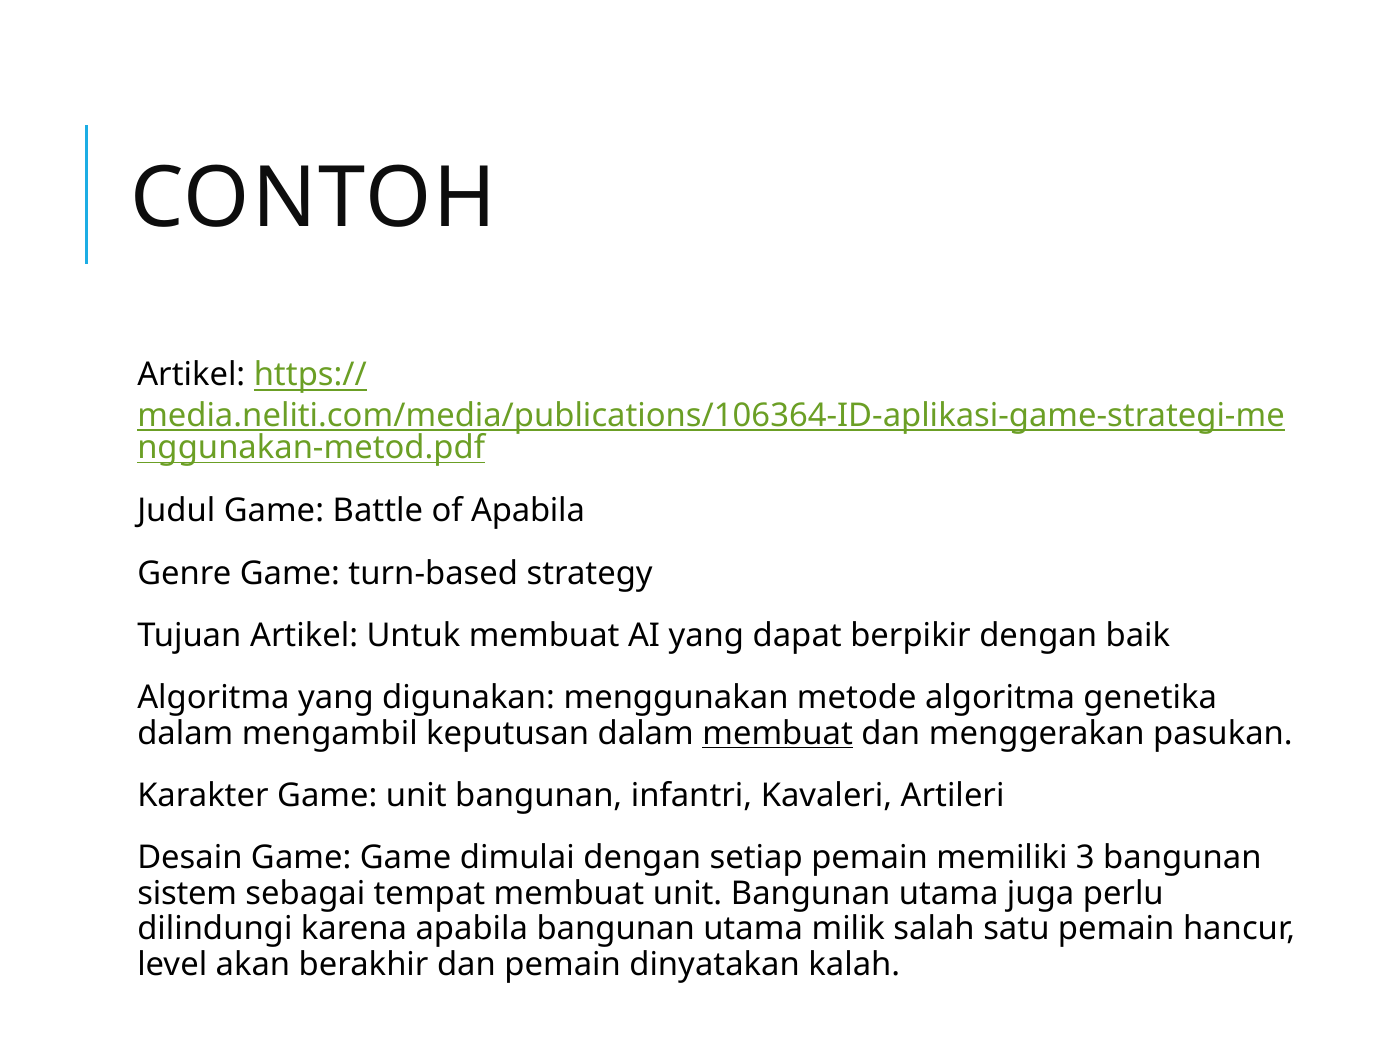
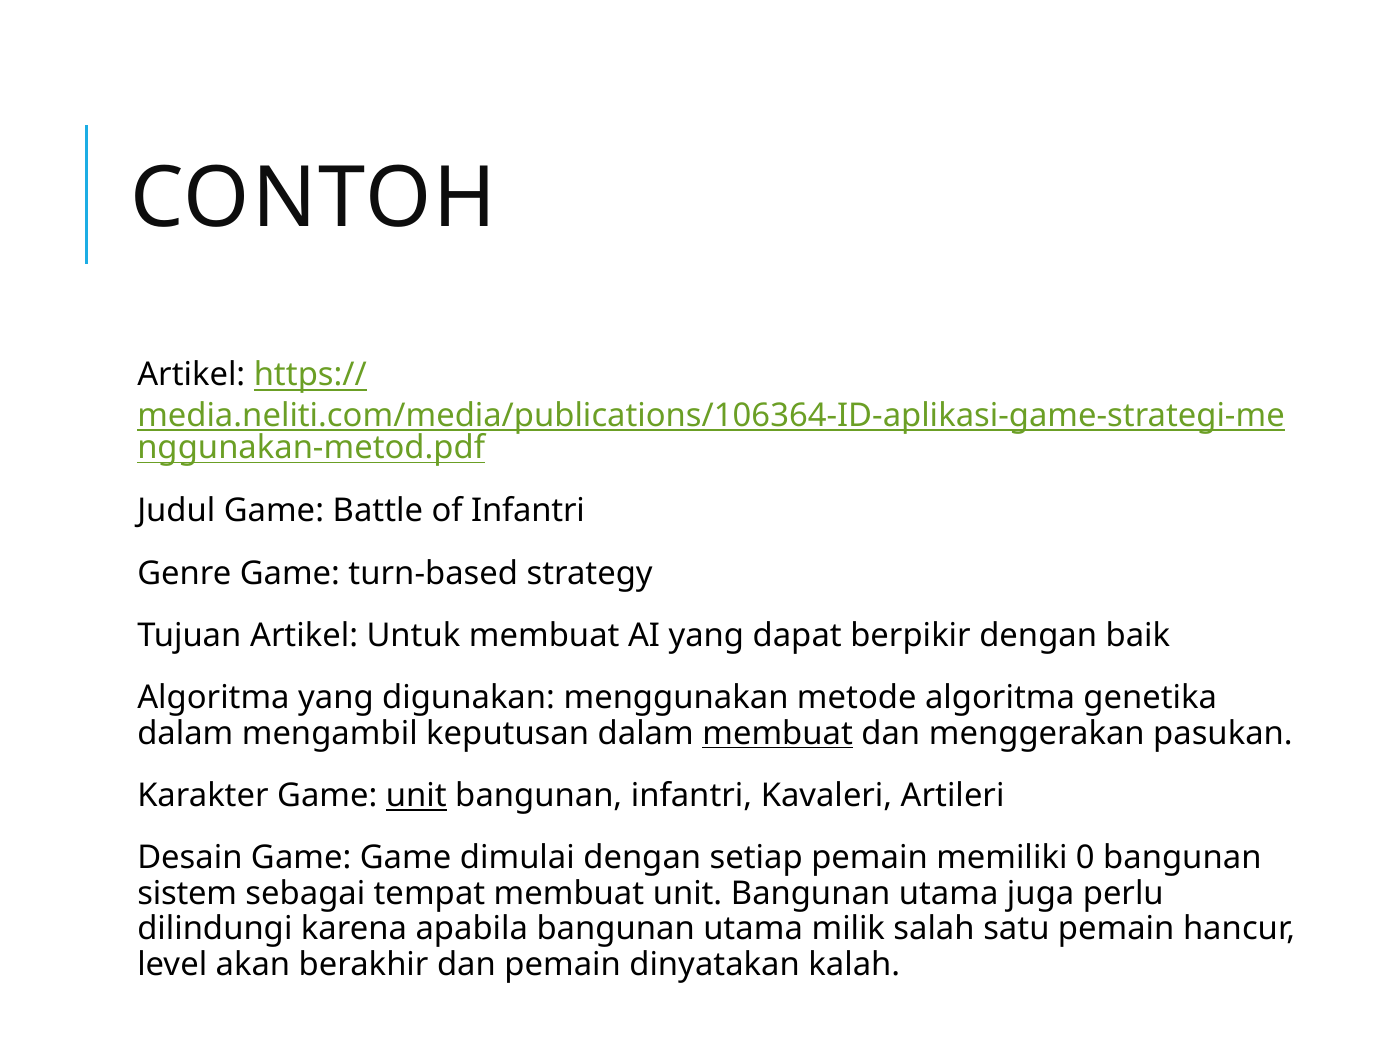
of Apabila: Apabila -> Infantri
unit at (416, 796) underline: none -> present
3: 3 -> 0
